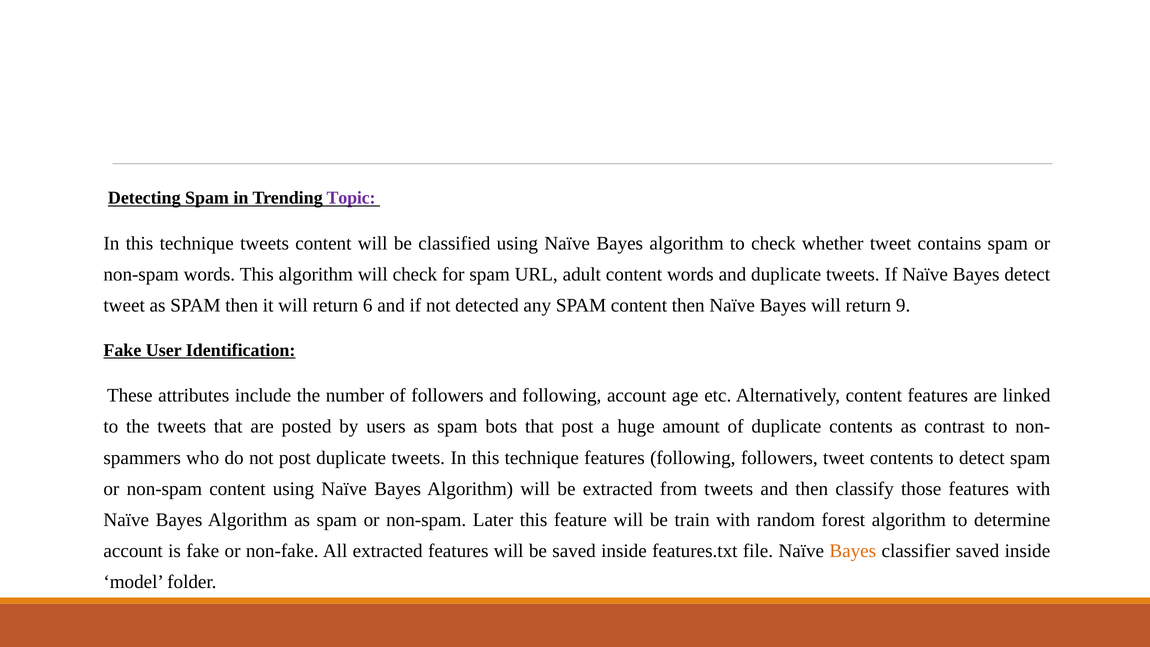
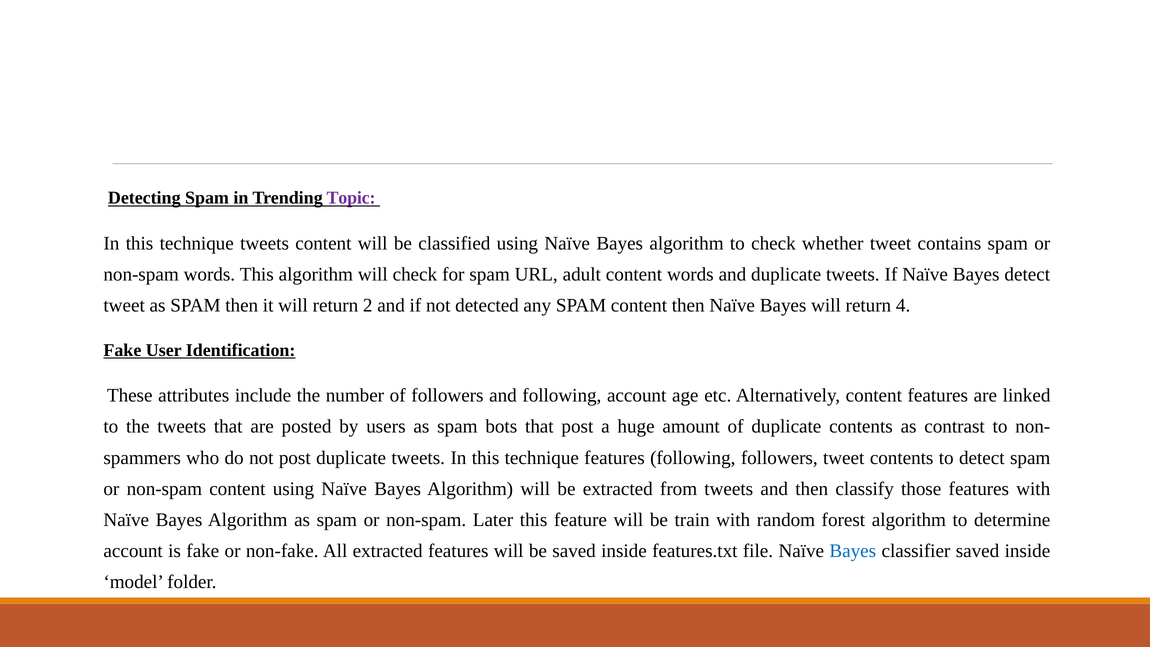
6: 6 -> 2
9: 9 -> 4
Bayes at (853, 551) colour: orange -> blue
